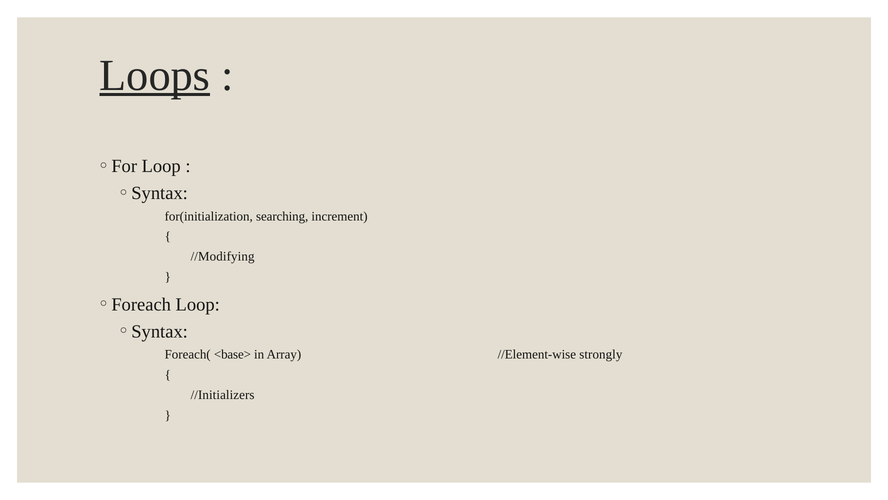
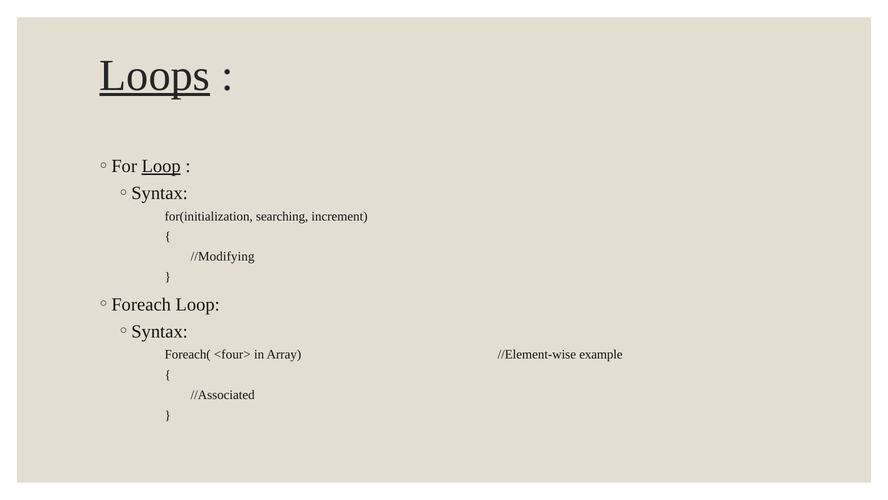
Loop at (161, 166) underline: none -> present
<base>: <base> -> <four>
strongly: strongly -> example
//Initializers: //Initializers -> //Associated
